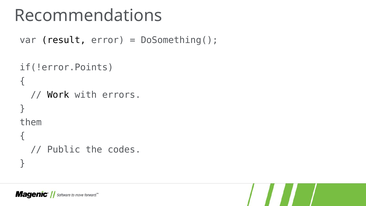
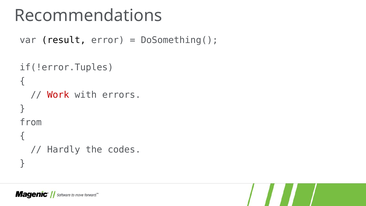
if(!error.Points: if(!error.Points -> if(!error.Tuples
Work colour: black -> red
them: them -> from
Public: Public -> Hardly
